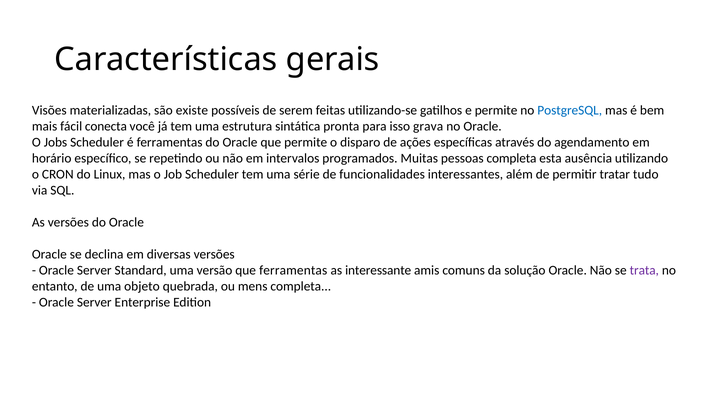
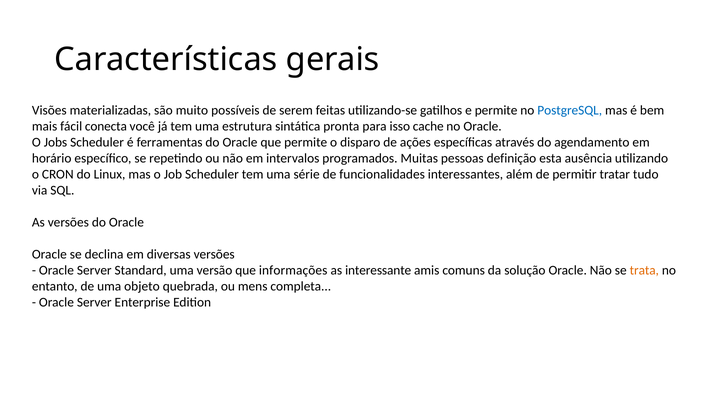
existe: existe -> muito
grava: grava -> cache
pessoas completa: completa -> definição
que ferramentas: ferramentas -> informações
trata colour: purple -> orange
